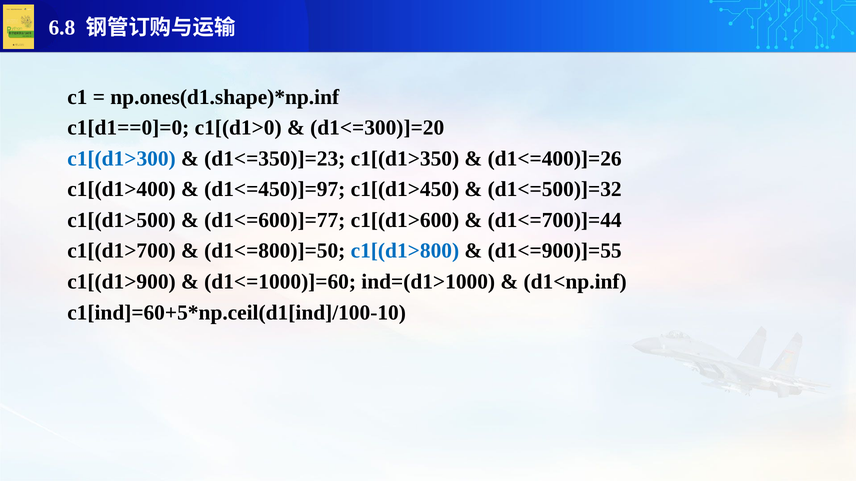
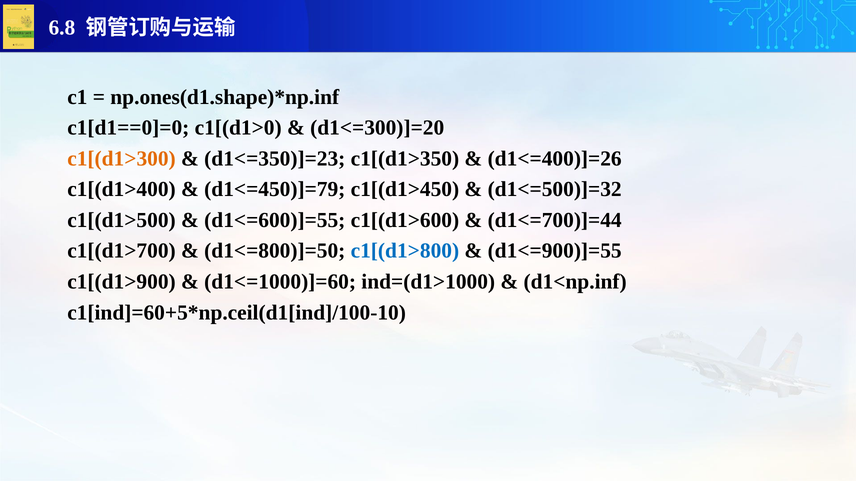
c1[(d1>300 colour: blue -> orange
d1<=450)]=97: d1<=450)]=97 -> d1<=450)]=79
d1<=600)]=77: d1<=600)]=77 -> d1<=600)]=55
